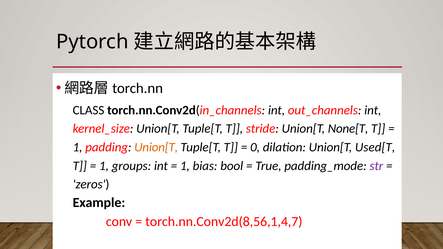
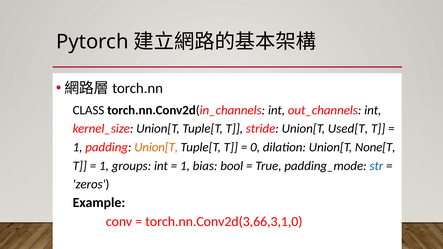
None[T: None[T -> Used[T
Used[T: Used[T -> None[T
str colour: purple -> blue
torch.nn.Conv2d(8,56,1,4,7: torch.nn.Conv2d(8,56,1,4,7 -> torch.nn.Conv2d(3,66,3,1,0
